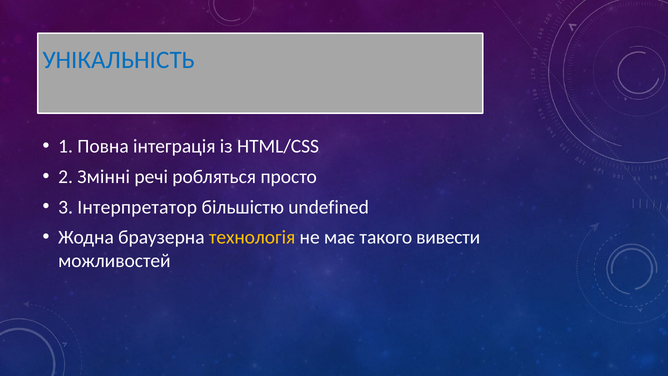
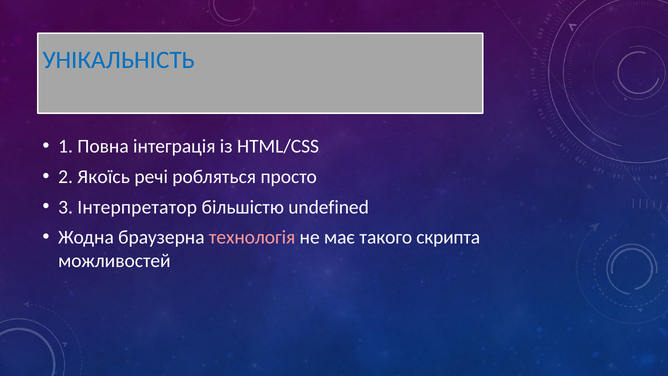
Змінні: Змінні -> Якоїсь
технологія colour: yellow -> pink
вивести: вивести -> скрипта
